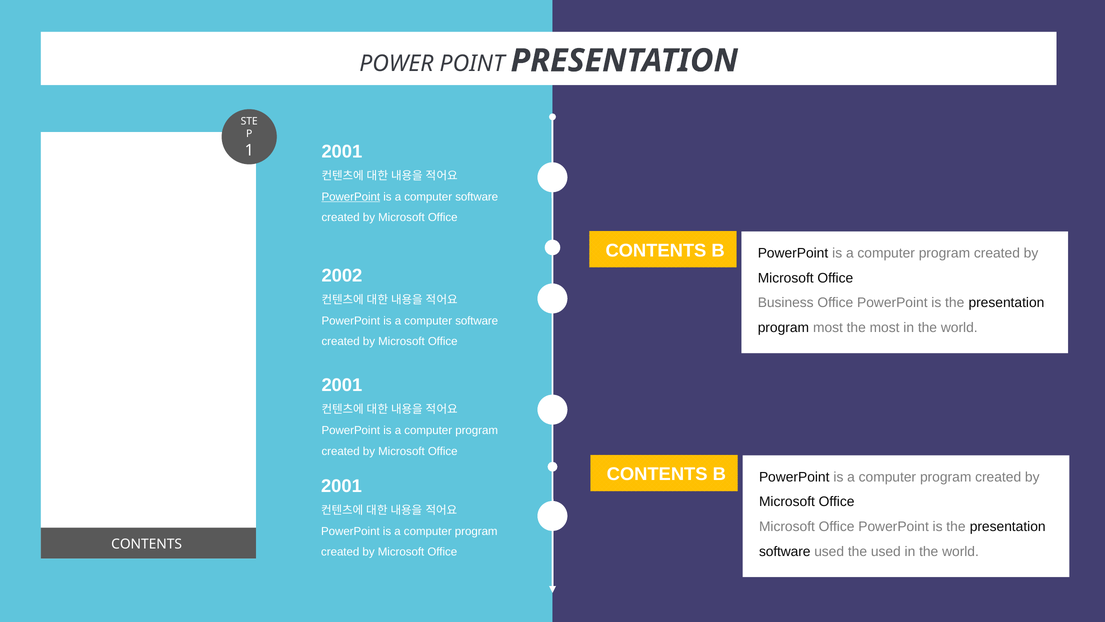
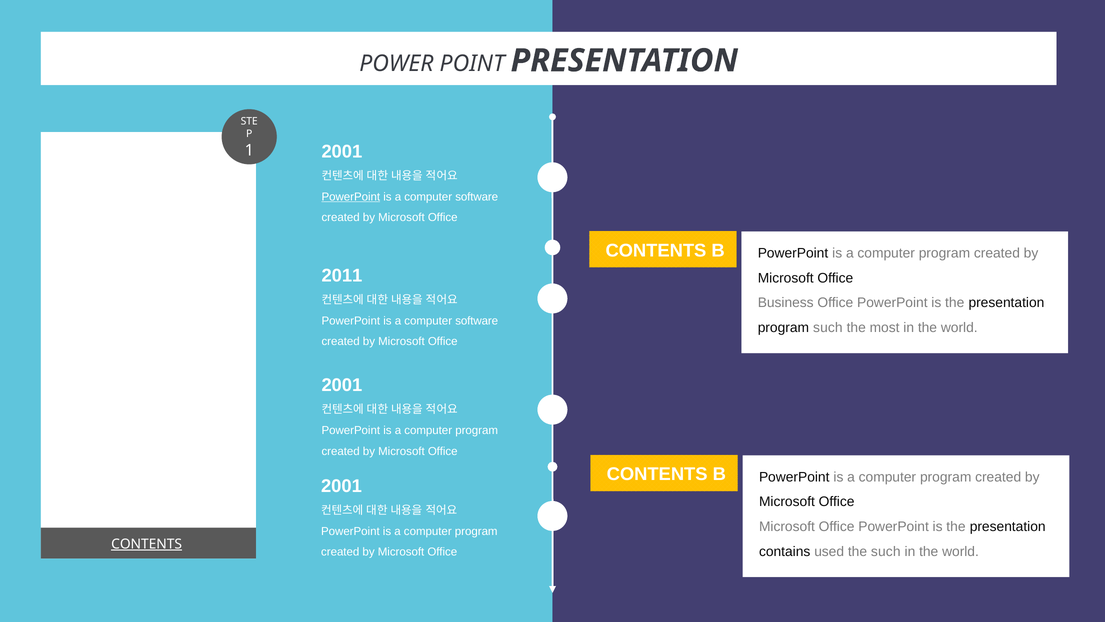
2002: 2002 -> 2011
program most: most -> such
CONTENTS at (147, 544) underline: none -> present
software at (785, 551): software -> contains
the used: used -> such
